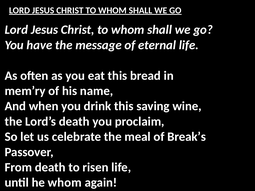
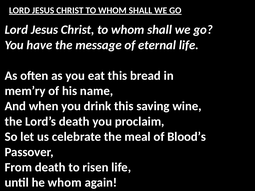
Break’s: Break’s -> Blood’s
